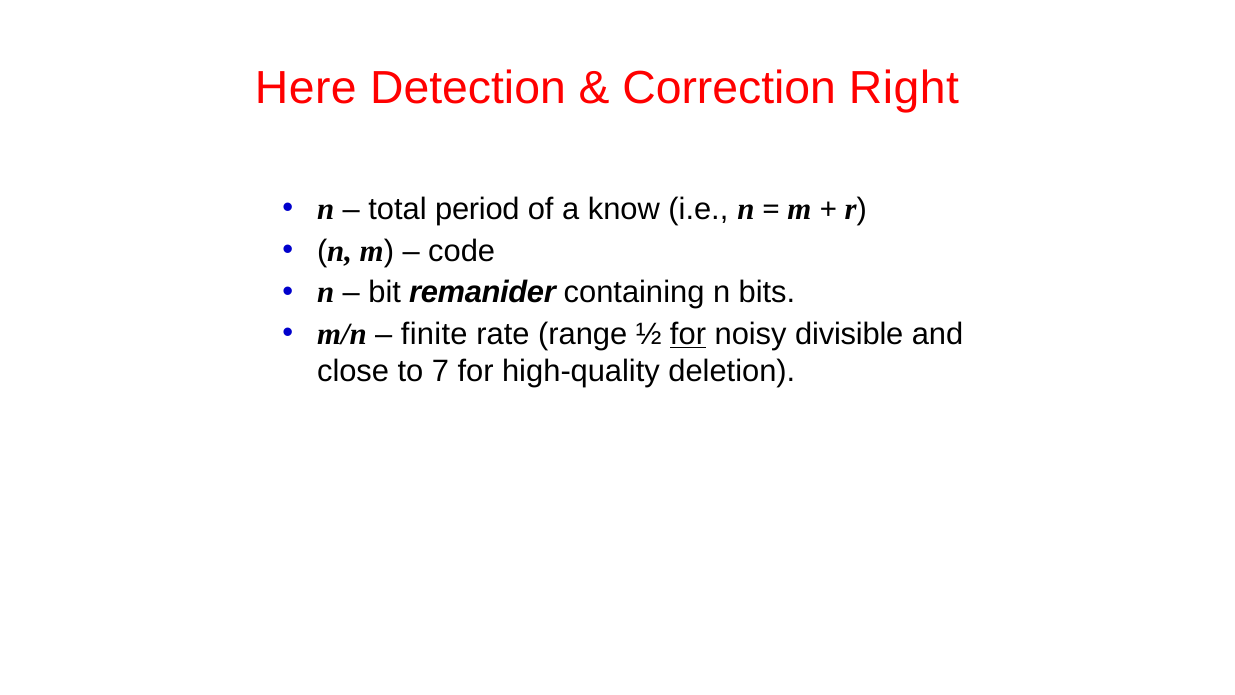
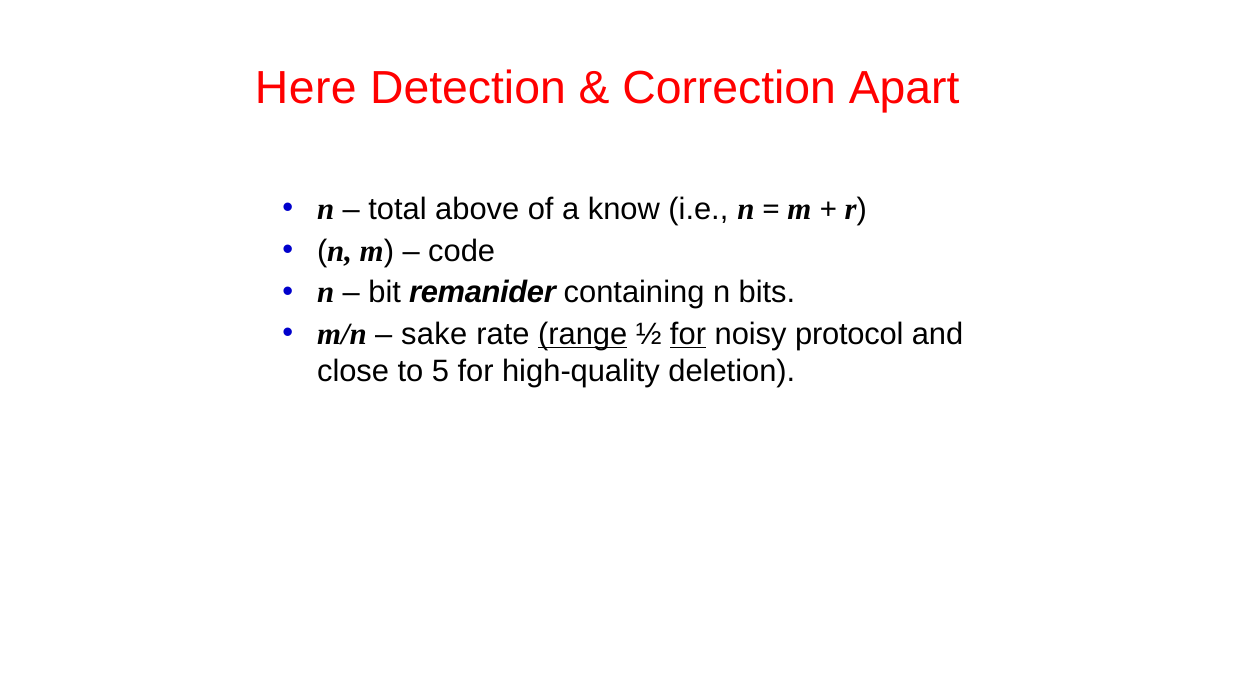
Right: Right -> Apart
period: period -> above
finite: finite -> sake
range underline: none -> present
divisible: divisible -> protocol
7: 7 -> 5
